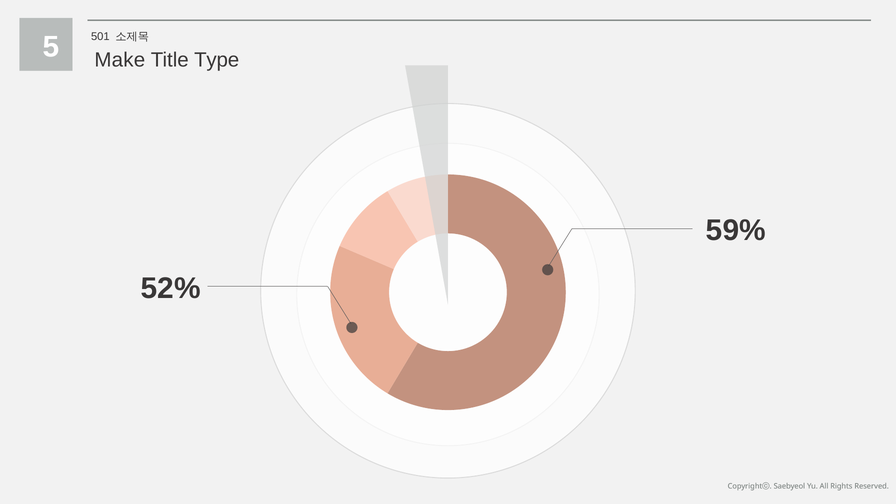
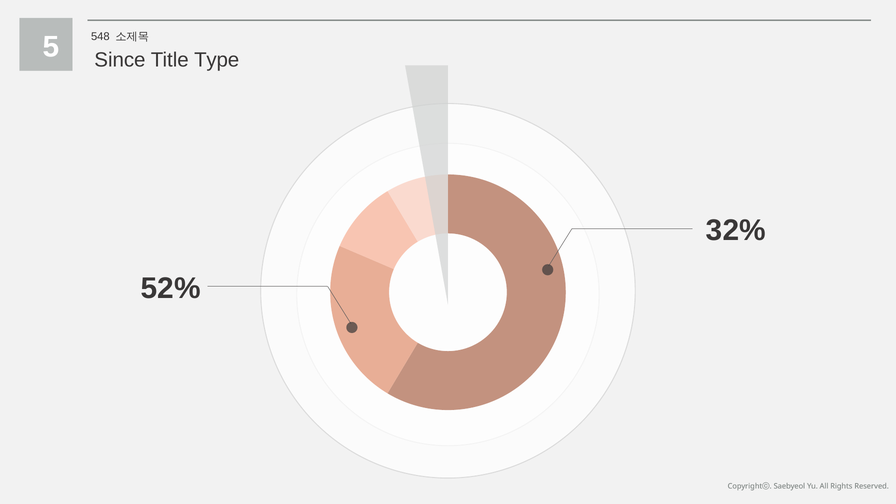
501: 501 -> 548
Make: Make -> Since
59%: 59% -> 32%
